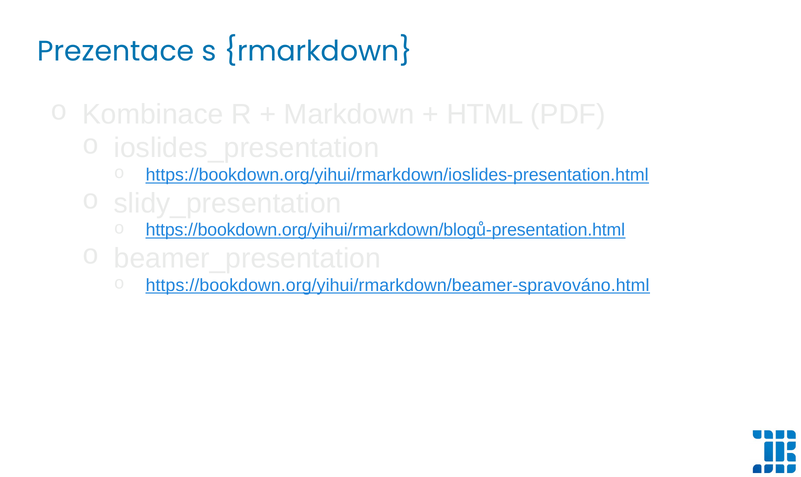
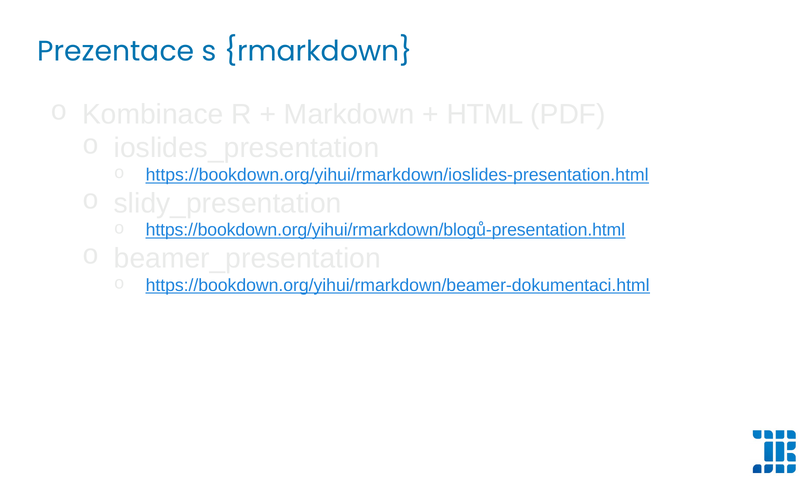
https://bookdown.org/yihui/rmarkdown/beamer-spravováno.html: https://bookdown.org/yihui/rmarkdown/beamer-spravováno.html -> https://bookdown.org/yihui/rmarkdown/beamer-dokumentaci.html
